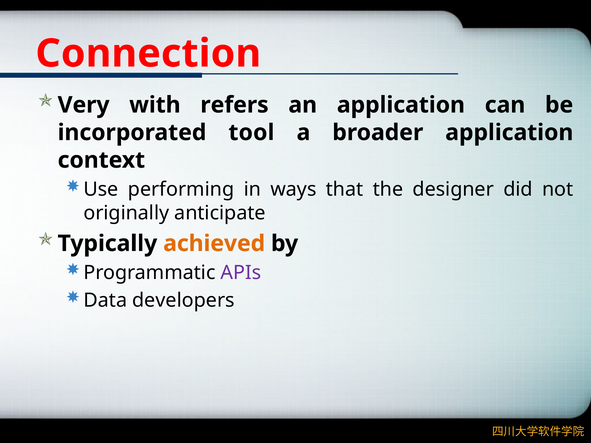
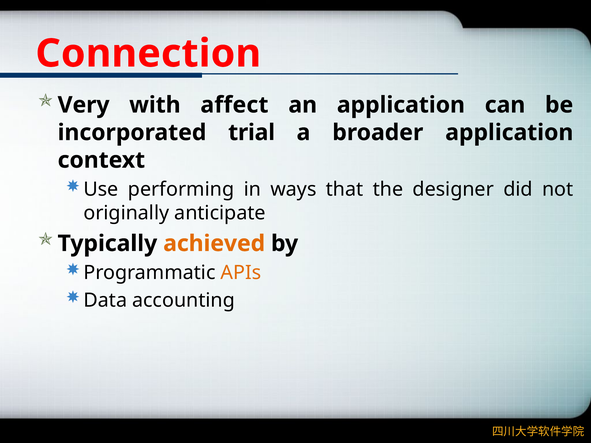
refers: refers -> affect
tool: tool -> trial
APIs colour: purple -> orange
developers: developers -> accounting
